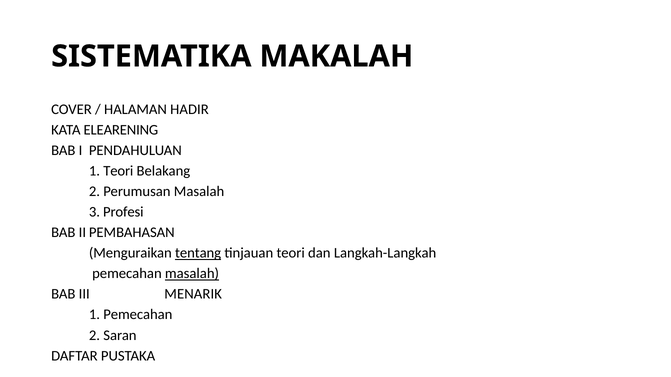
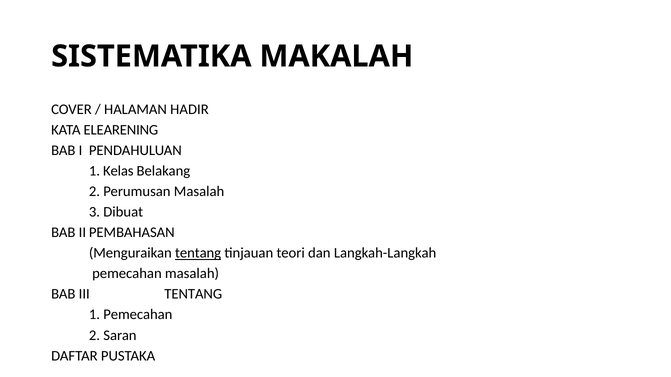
1 Teori: Teori -> Kelas
Profesi: Profesi -> Dibuat
masalah at (192, 274) underline: present -> none
III MENARIK: MENARIK -> TENTANG
